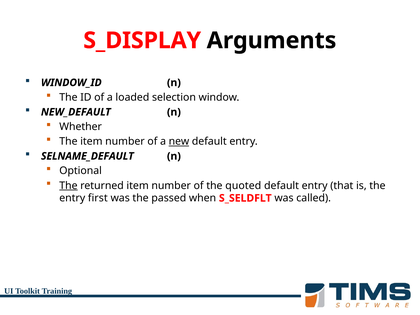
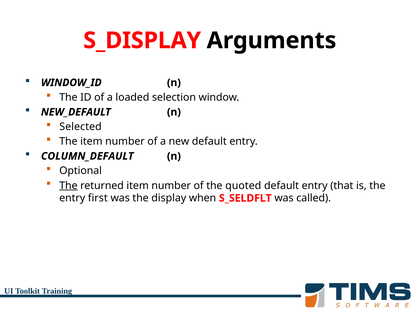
Whether: Whether -> Selected
new underline: present -> none
SELNAME_DEFAULT: SELNAME_DEFAULT -> COLUMN_DEFAULT
passed: passed -> display
